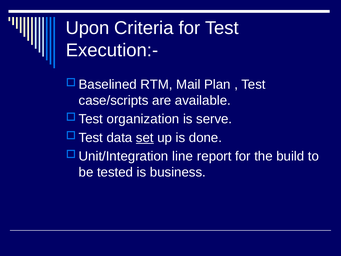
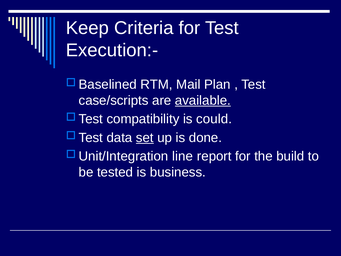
Upon: Upon -> Keep
available underline: none -> present
organization: organization -> compatibility
serve: serve -> could
